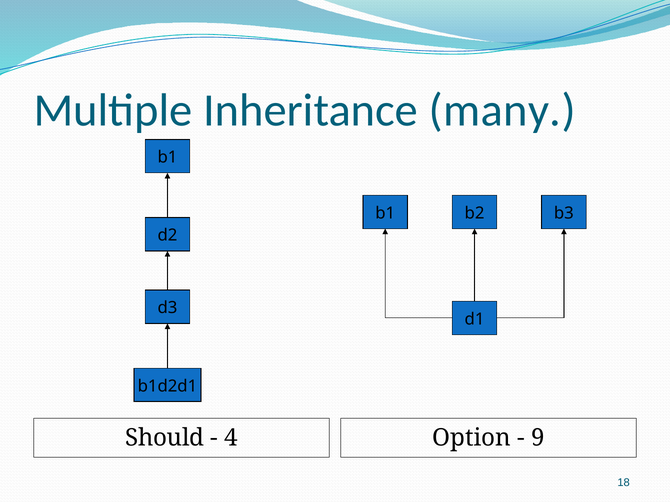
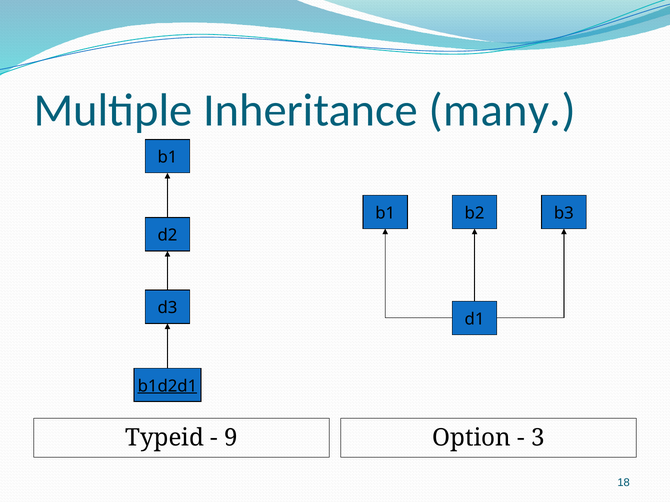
b1d2d1 underline: none -> present
Should: Should -> Typeid
4: 4 -> 9
9: 9 -> 3
